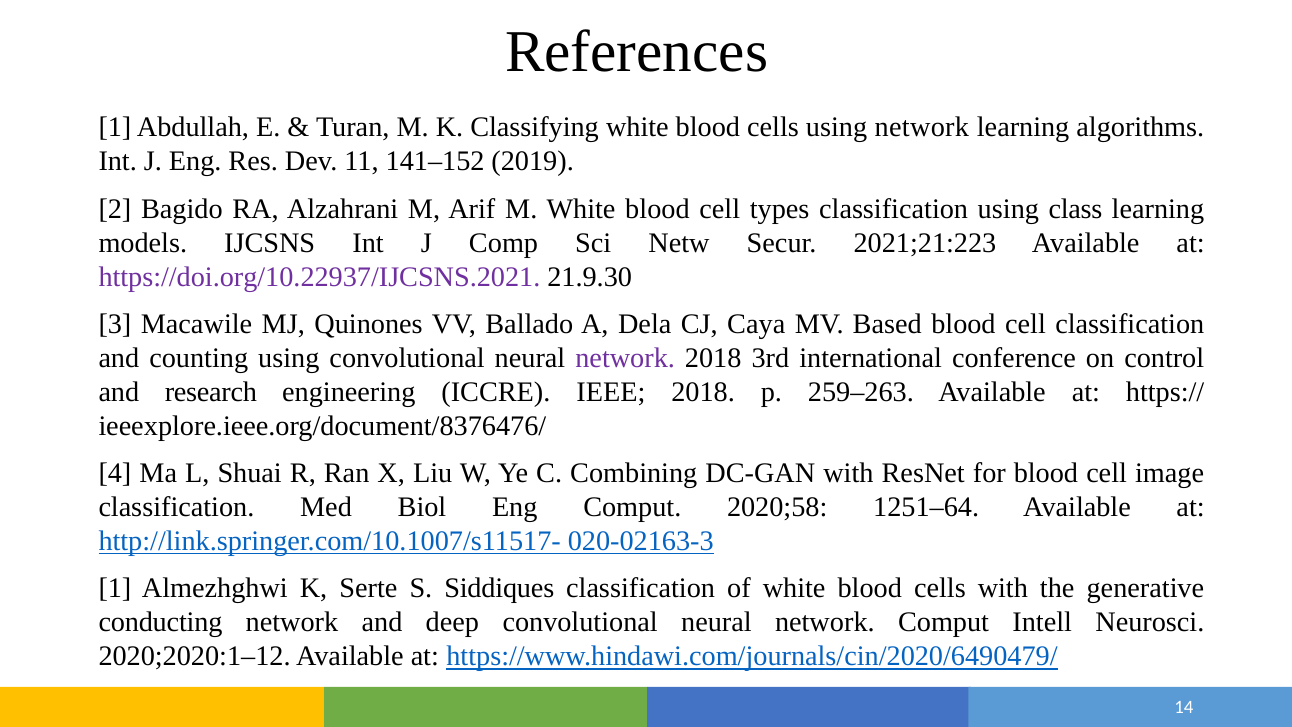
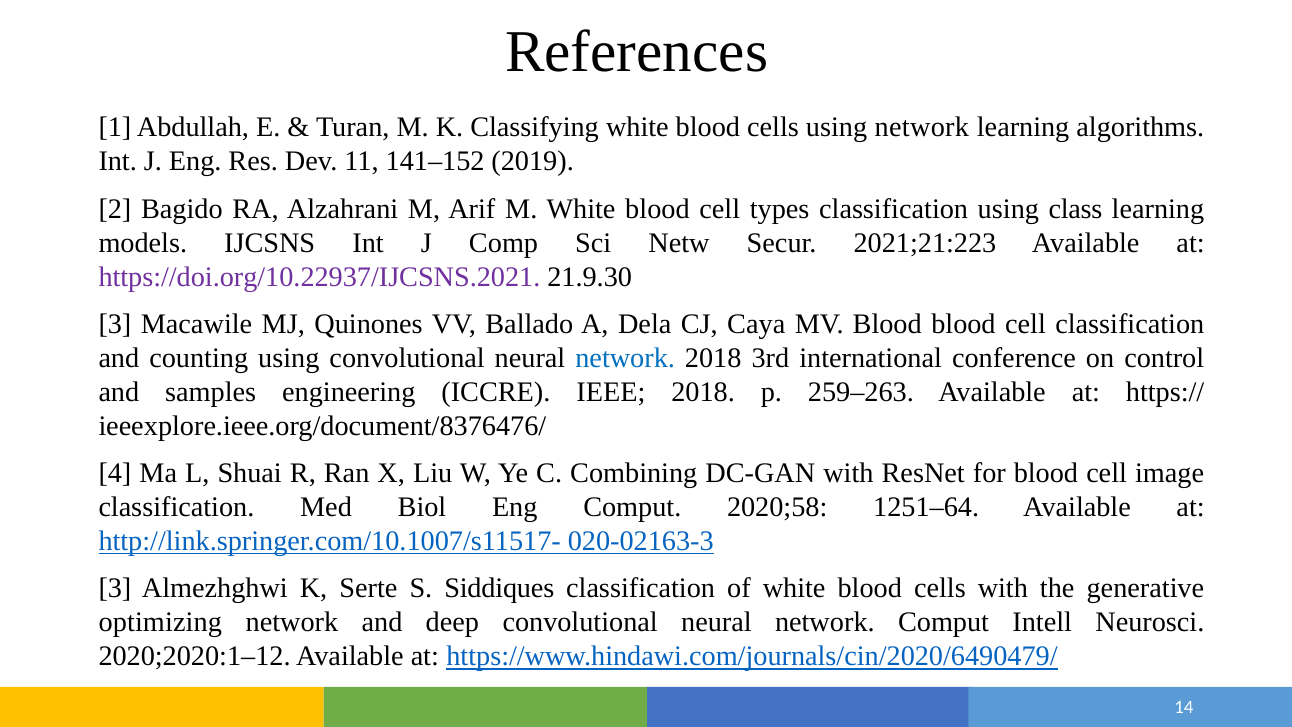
MV Based: Based -> Blood
network at (625, 358) colour: purple -> blue
research: research -> samples
1 at (115, 588): 1 -> 3
conducting: conducting -> optimizing
